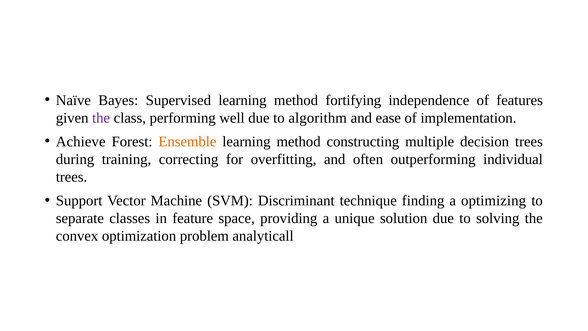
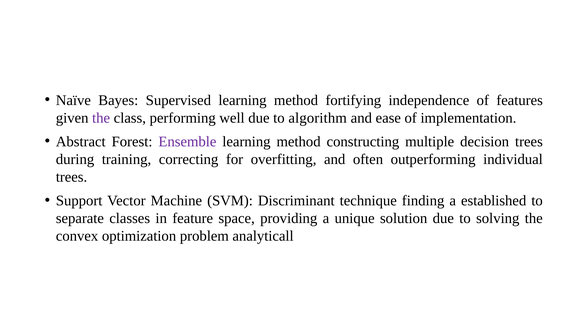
Achieve: Achieve -> Abstract
Ensemble colour: orange -> purple
optimizing: optimizing -> established
